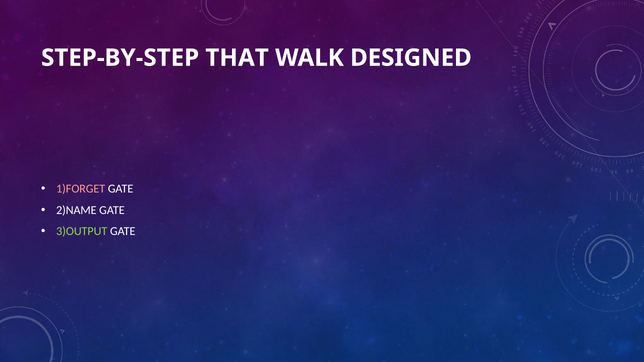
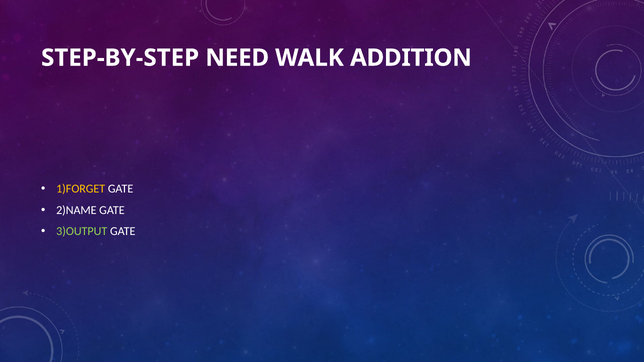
THAT: THAT -> NEED
DESIGNED: DESIGNED -> ADDITION
1)FORGET colour: pink -> yellow
